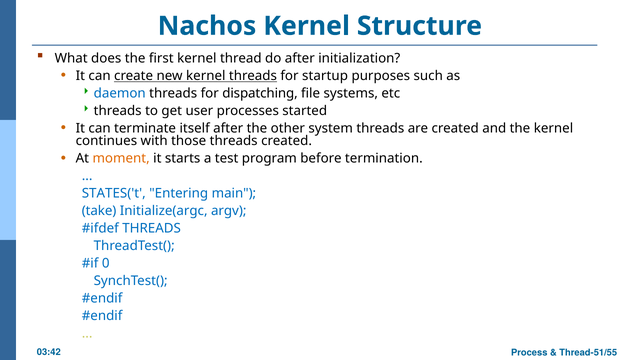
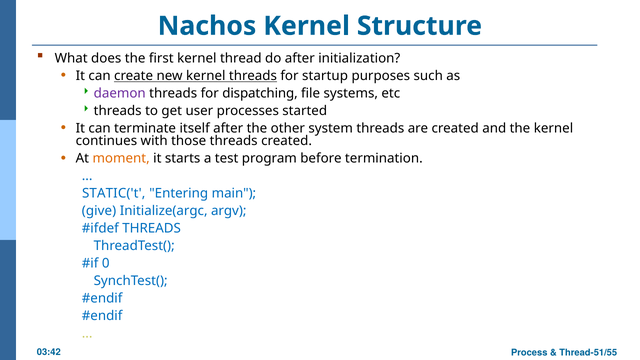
daemon colour: blue -> purple
STATES('t: STATES('t -> STATIC('t
take: take -> give
